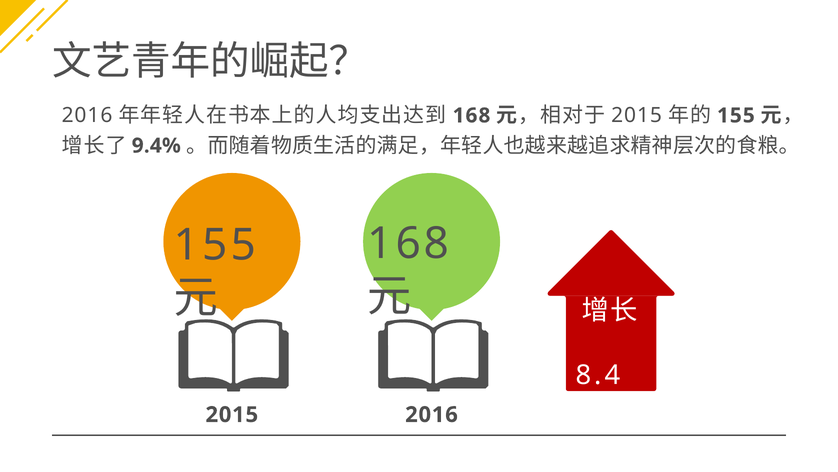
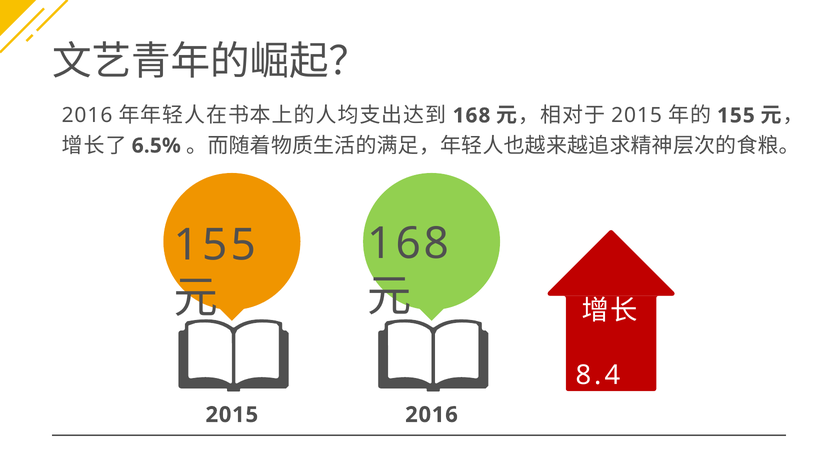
9.4%: 9.4% -> 6.5%
